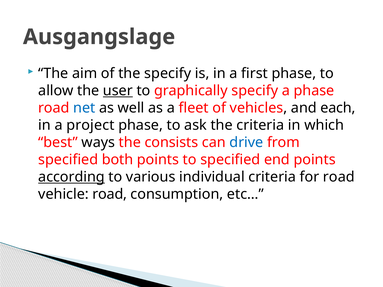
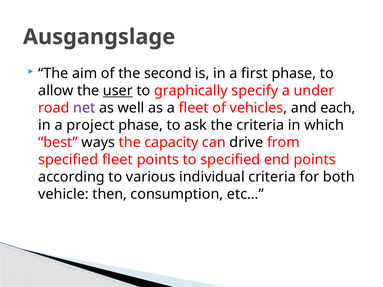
the specify: specify -> second
a phase: phase -> under
net colour: blue -> purple
consists: consists -> capacity
drive colour: blue -> black
specified both: both -> fleet
according underline: present -> none
for road: road -> both
vehicle road: road -> then
